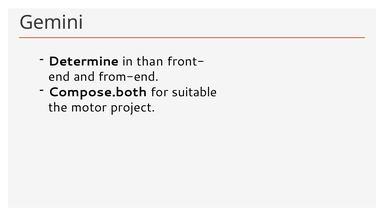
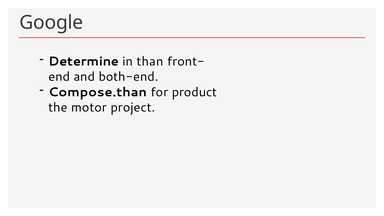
Gemini: Gemini -> Google
from-end: from-end -> both-end
Compose.both: Compose.both -> Compose.than
suitable: suitable -> product
